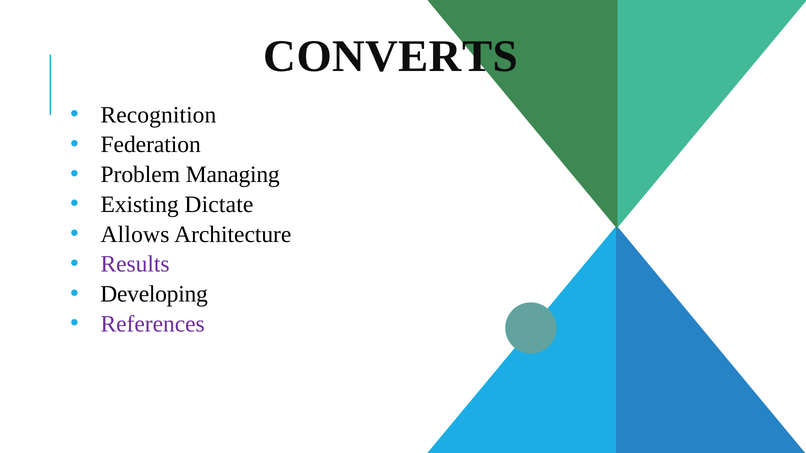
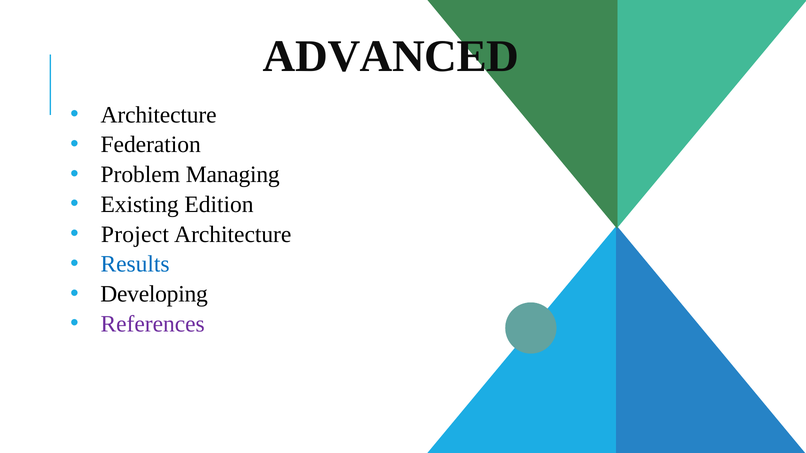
CONVERTS: CONVERTS -> ADVANCED
Recognition at (158, 115): Recognition -> Architecture
Dictate: Dictate -> Edition
Allows: Allows -> Project
Results colour: purple -> blue
